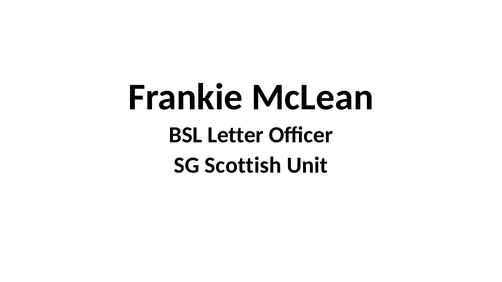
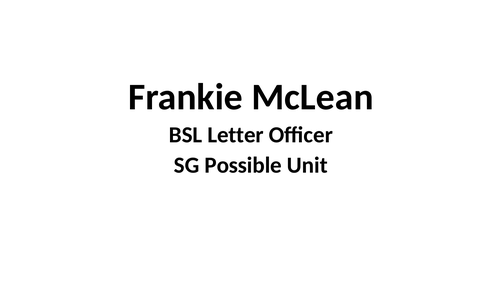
Scottish: Scottish -> Possible
